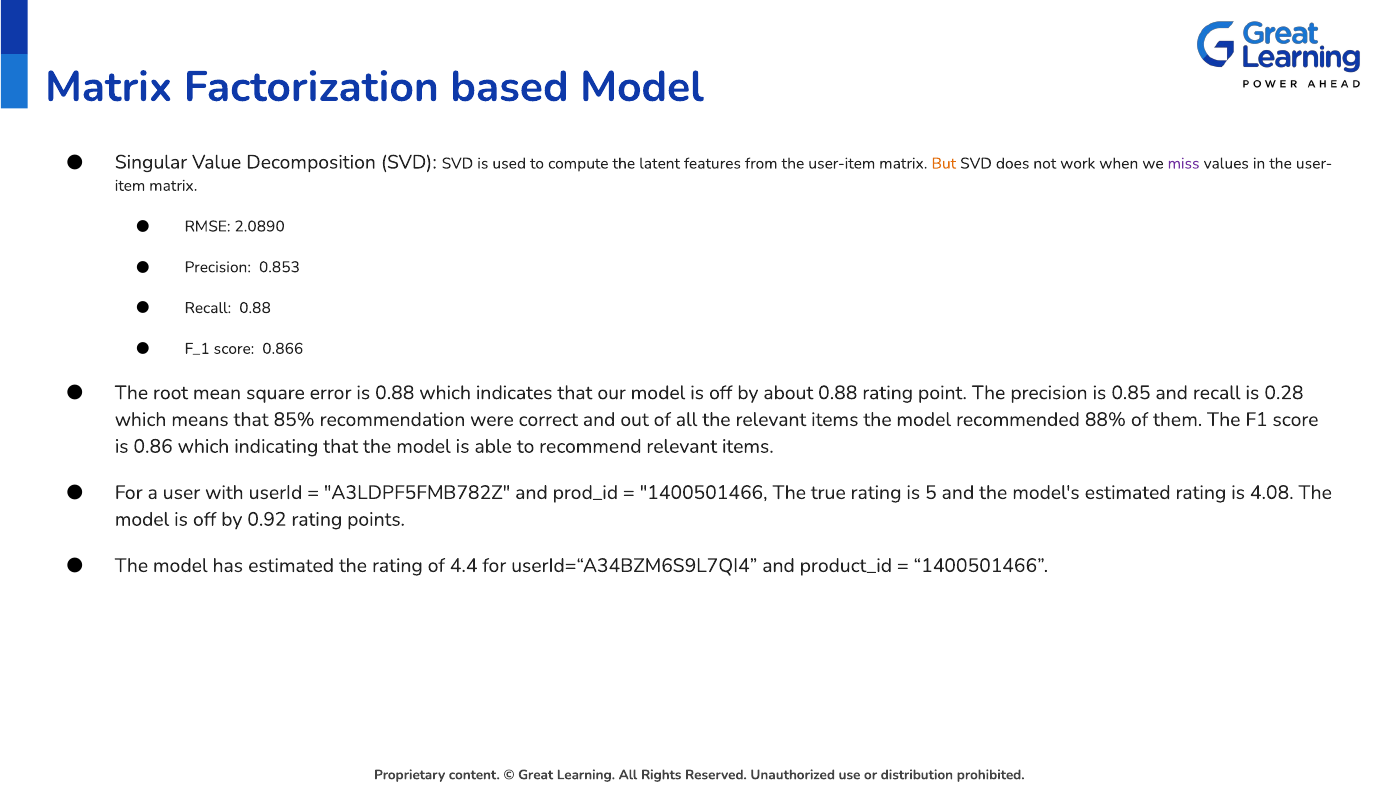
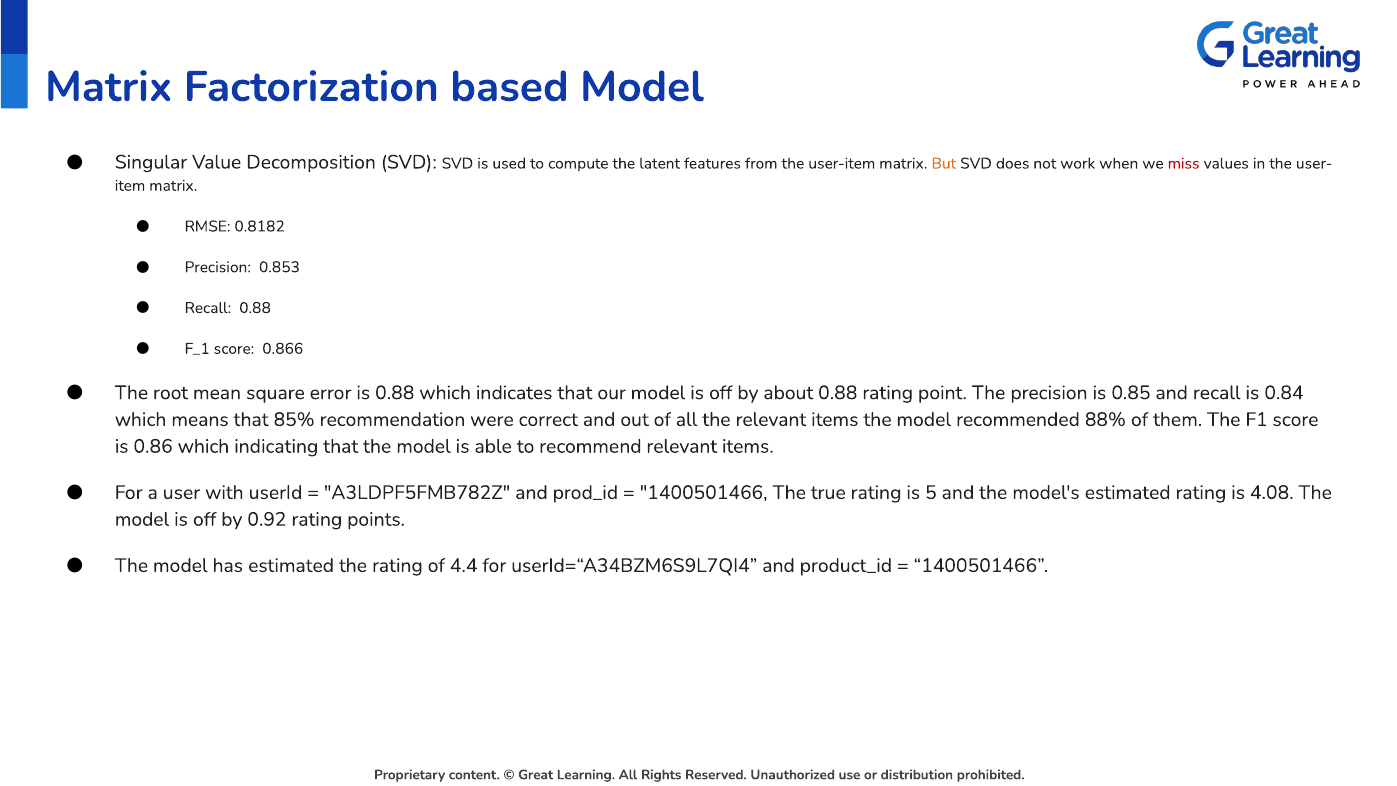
miss colour: purple -> red
2.0890: 2.0890 -> 0.8182
0.28: 0.28 -> 0.84
